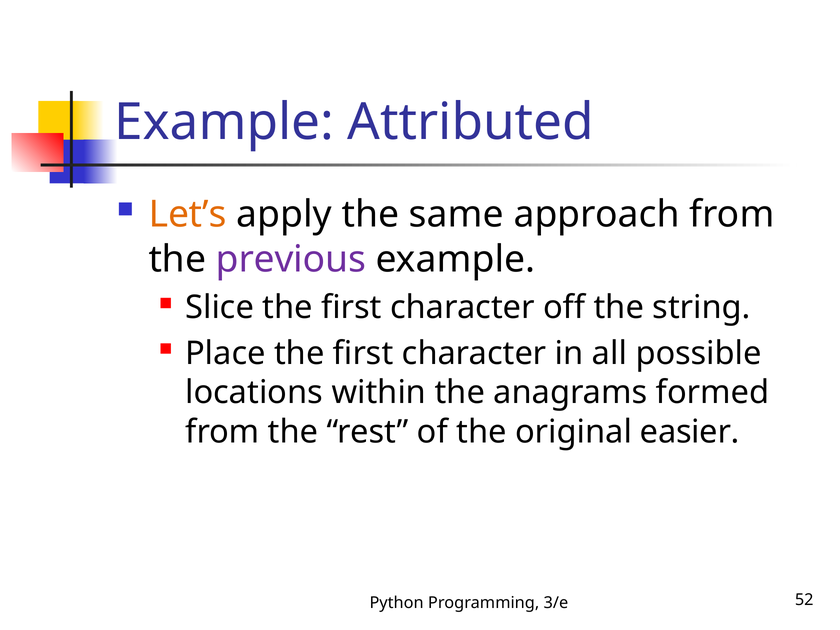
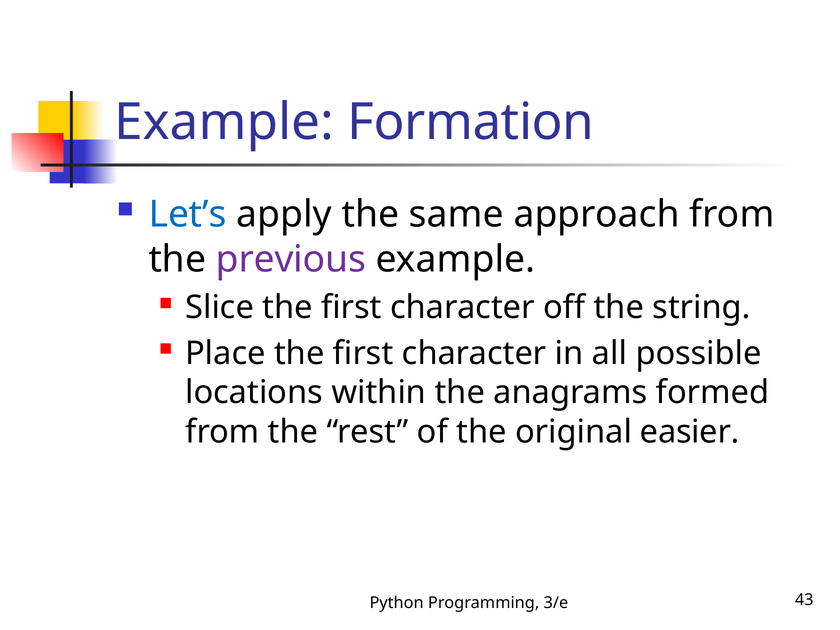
Attributed: Attributed -> Formation
Let’s colour: orange -> blue
52: 52 -> 43
